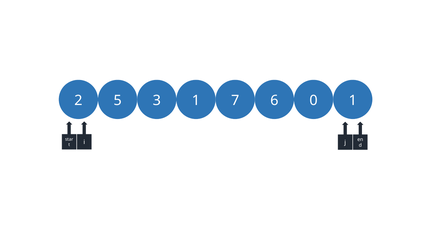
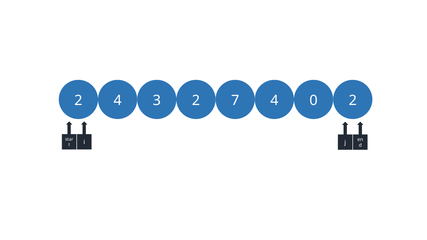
2 5: 5 -> 4
3 1: 1 -> 2
7 6: 6 -> 4
0 1: 1 -> 2
